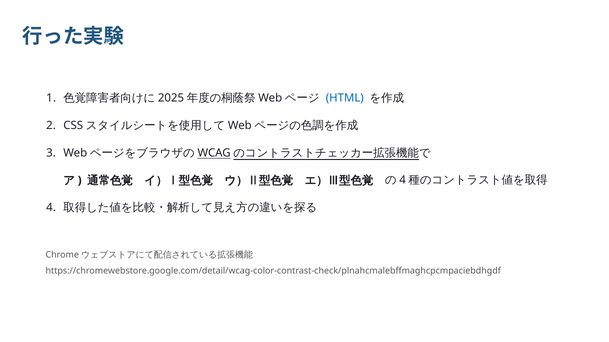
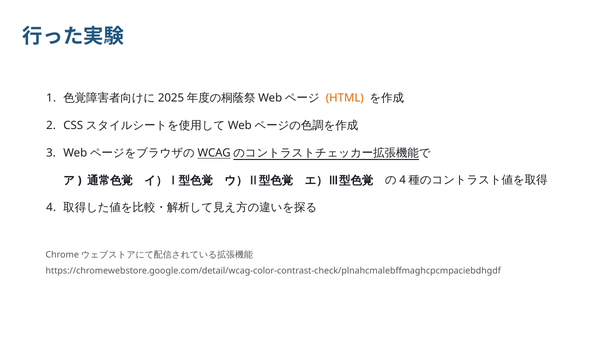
HTML colour: blue -> orange
